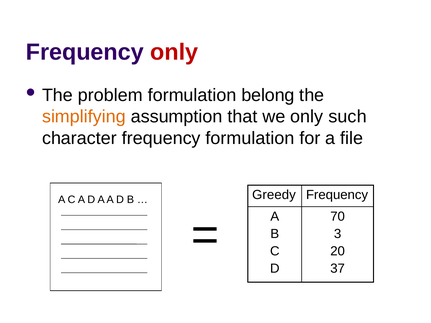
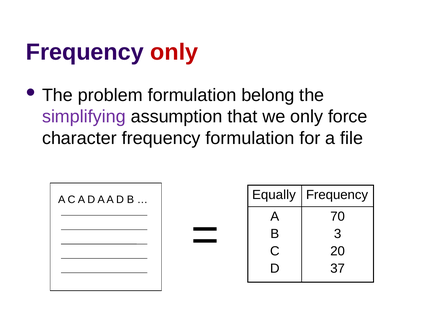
simplifying colour: orange -> purple
such: such -> force
Greedy: Greedy -> Equally
